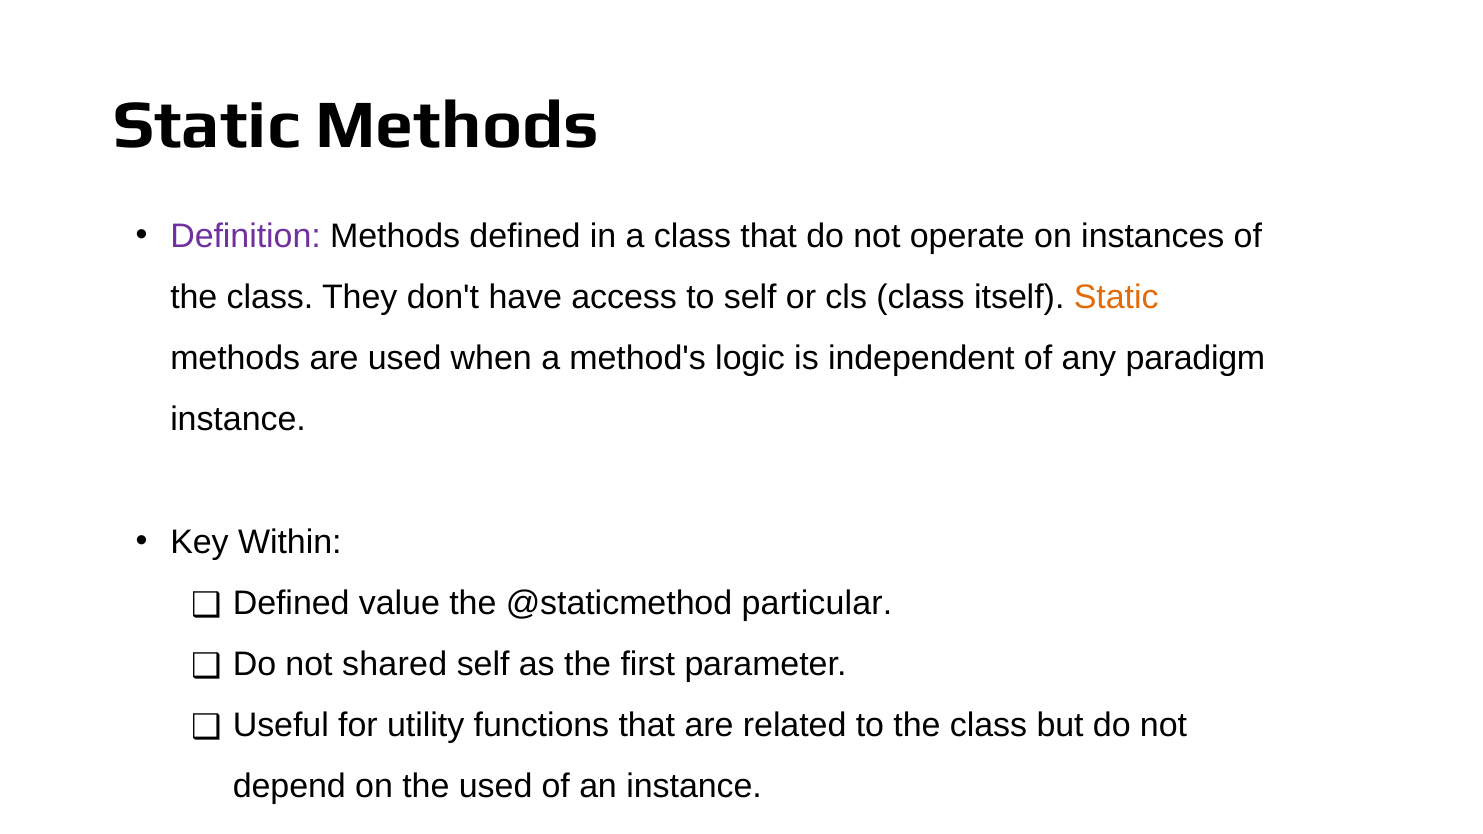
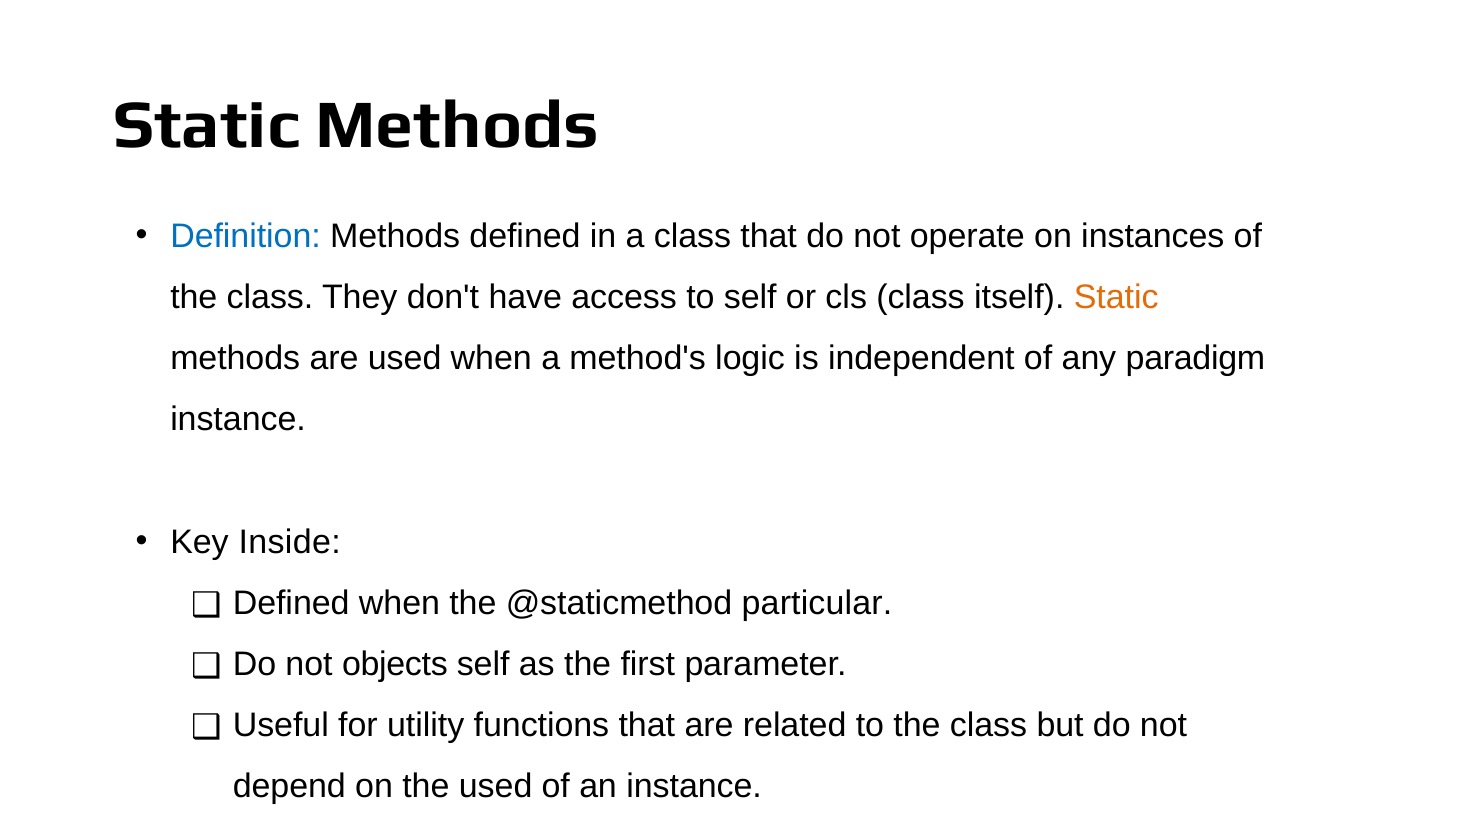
Definition colour: purple -> blue
Within: Within -> Inside
Defined value: value -> when
shared: shared -> objects
